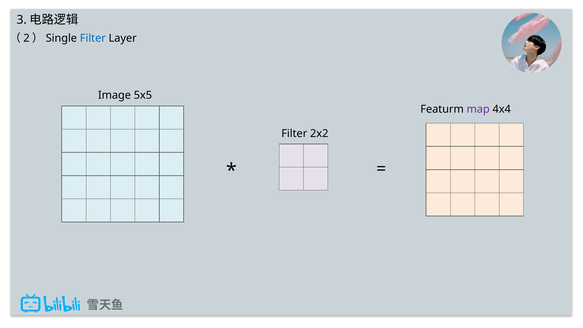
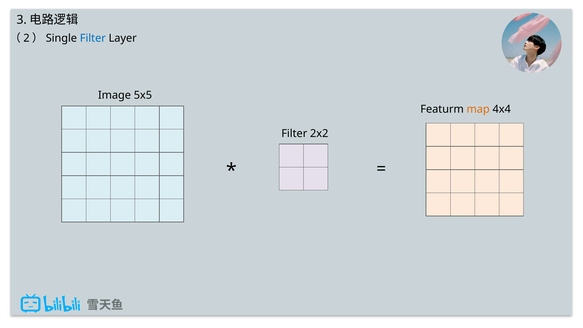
map colour: purple -> orange
